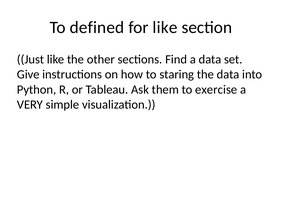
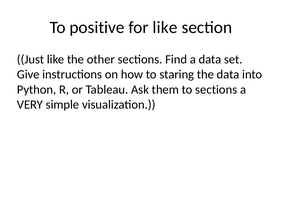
defined: defined -> positive
to exercise: exercise -> sections
